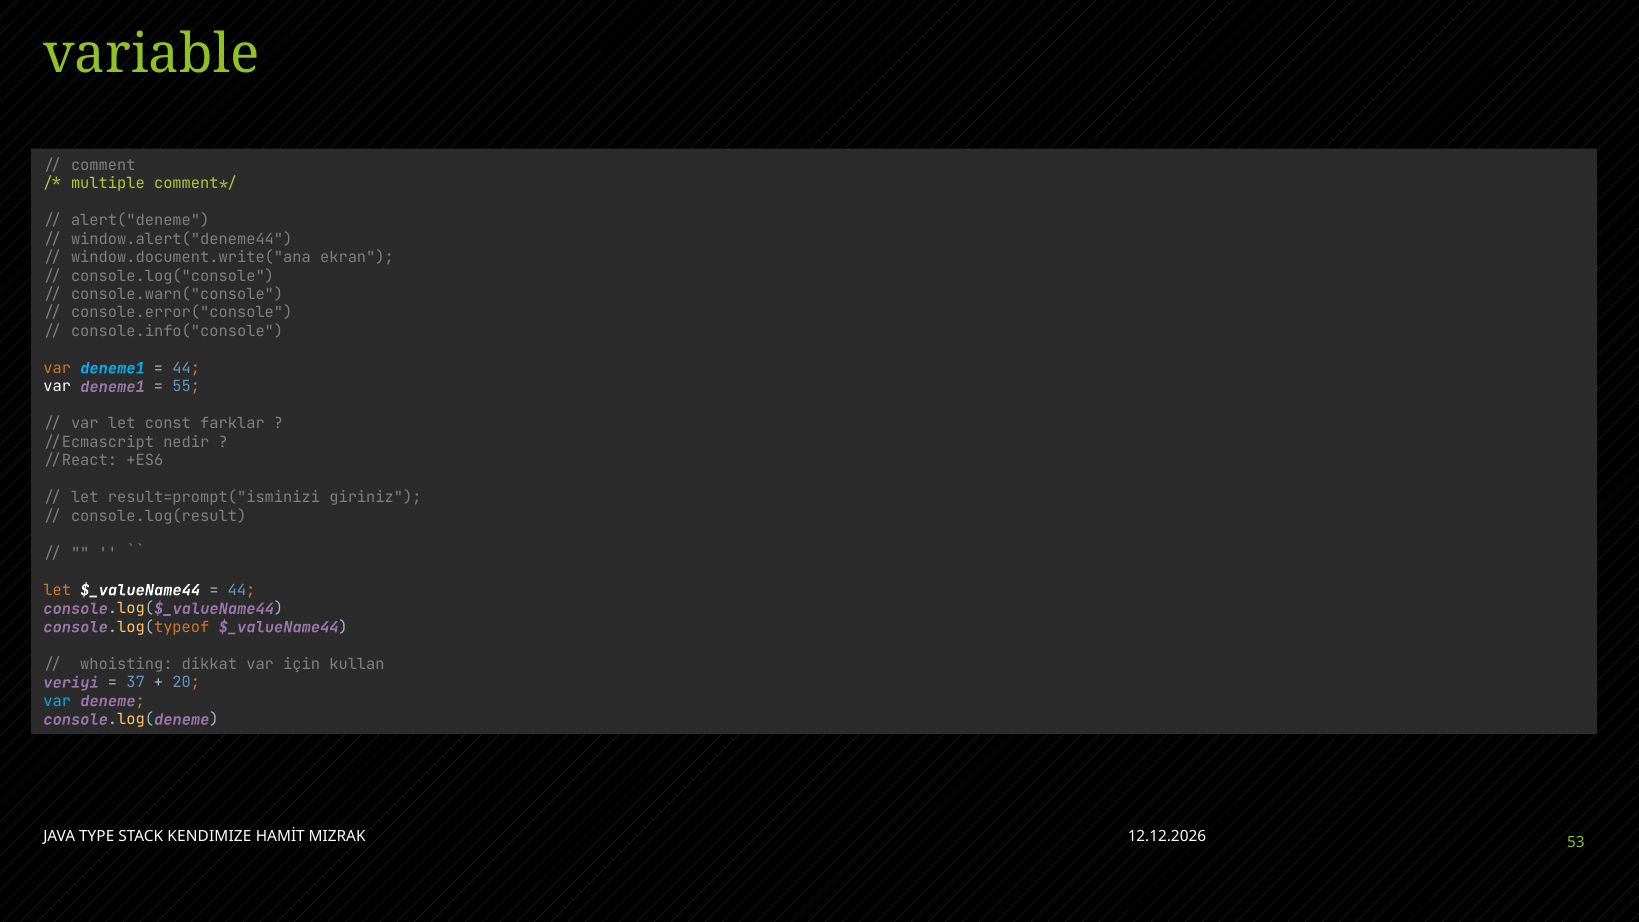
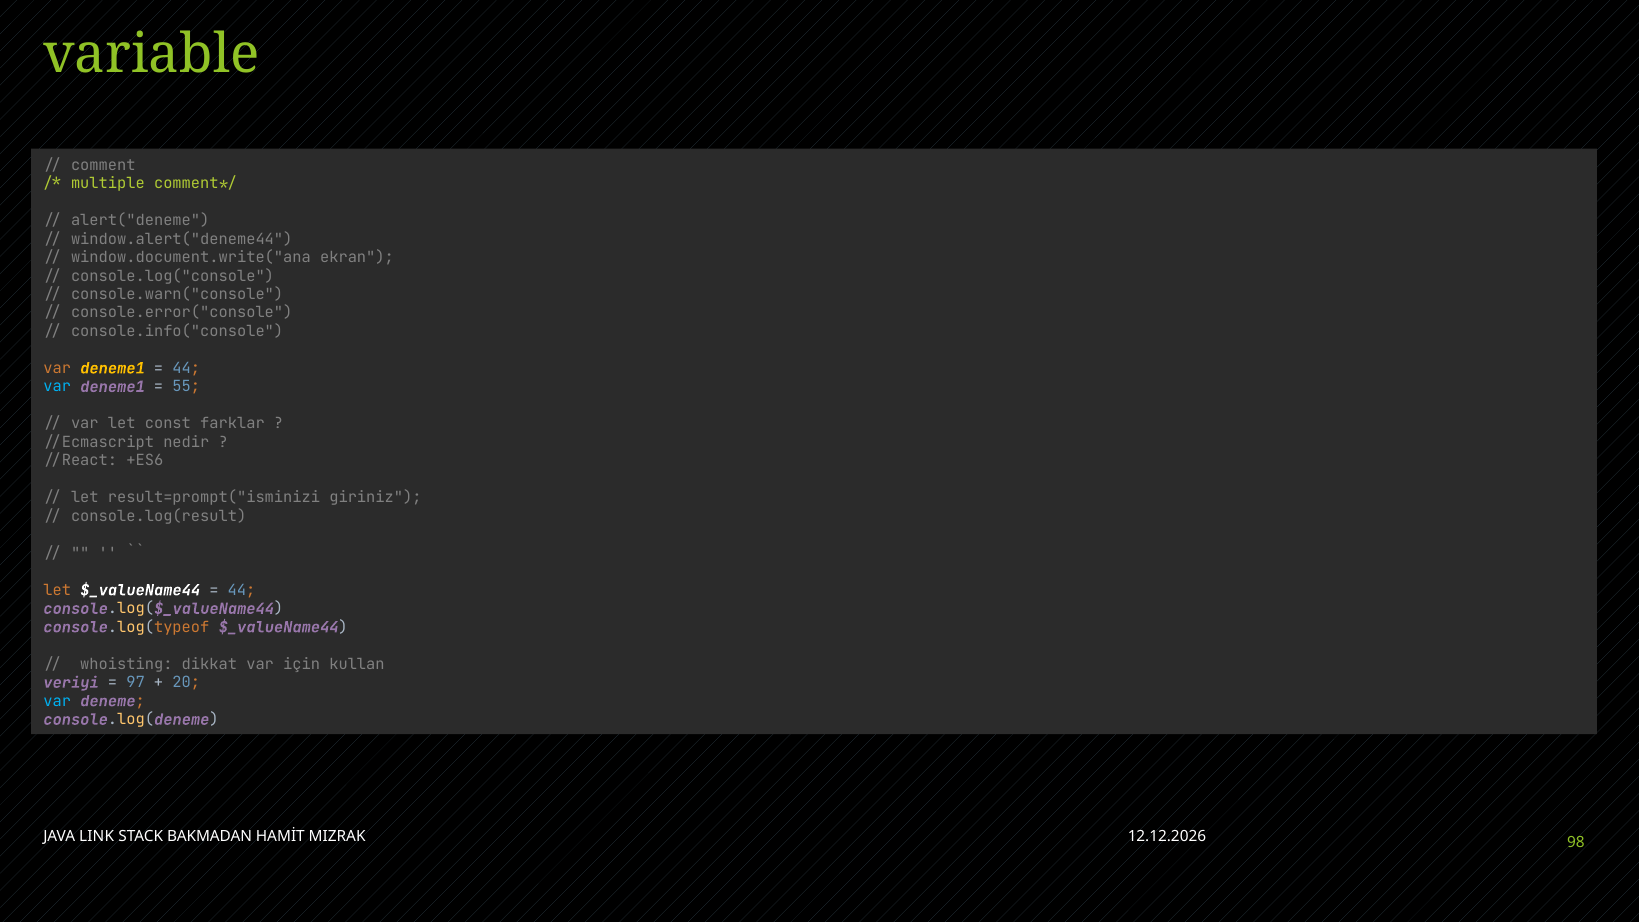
deneme1 at (112, 368) colour: light blue -> yellow
var at (57, 387) colour: white -> light blue
37: 37 -> 97
TYPE: TYPE -> LINK
KENDIMIZE: KENDIMIZE -> BAKMADAN
53: 53 -> 98
